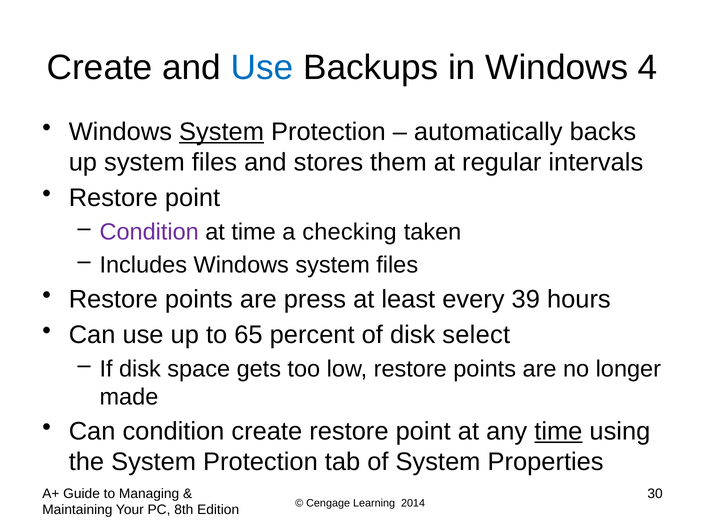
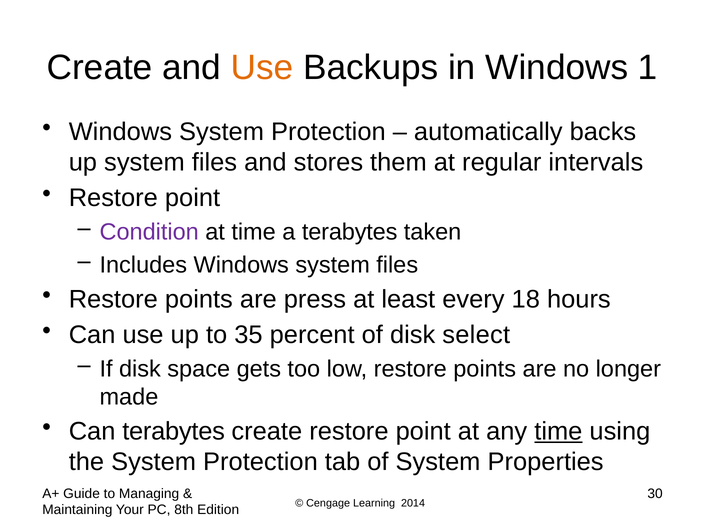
Use at (262, 68) colour: blue -> orange
4: 4 -> 1
System at (222, 132) underline: present -> none
a checking: checking -> terabytes
39: 39 -> 18
65: 65 -> 35
Can condition: condition -> terabytes
